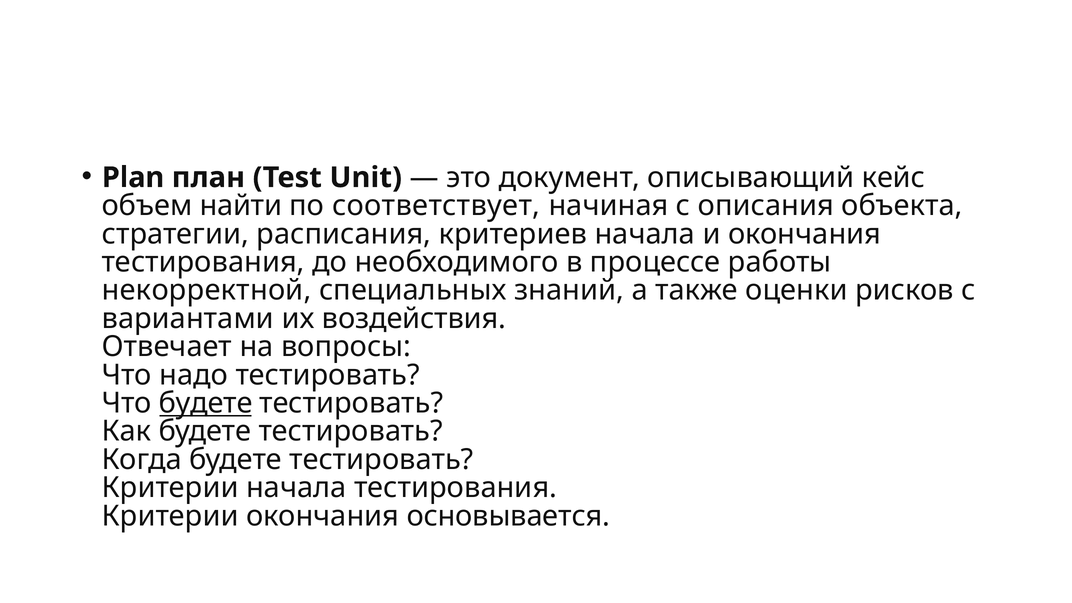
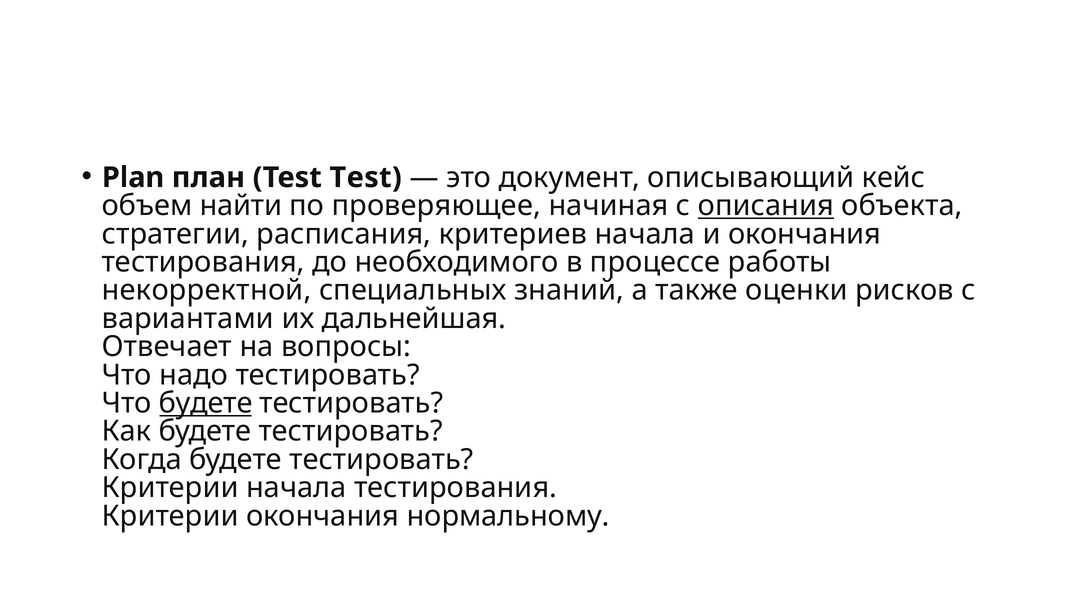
Test Unit: Unit -> Test
соответствует: соответствует -> проверяющее
описания underline: none -> present
воздействия: воздействия -> дальнейшая
основывается: основывается -> нормальному
